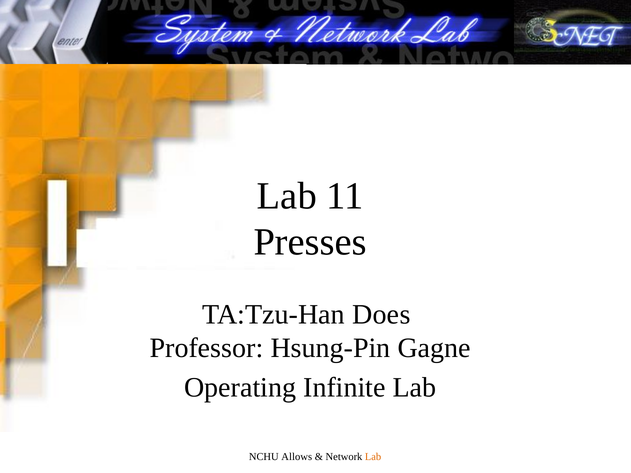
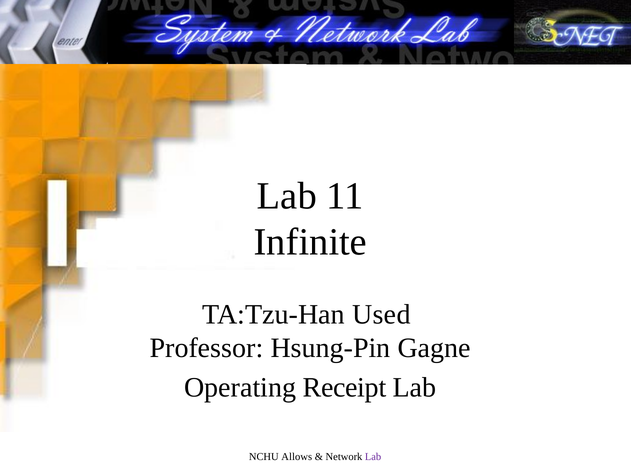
Presses: Presses -> Infinite
Does: Does -> Used
Infinite: Infinite -> Receipt
Lab at (373, 457) colour: orange -> purple
